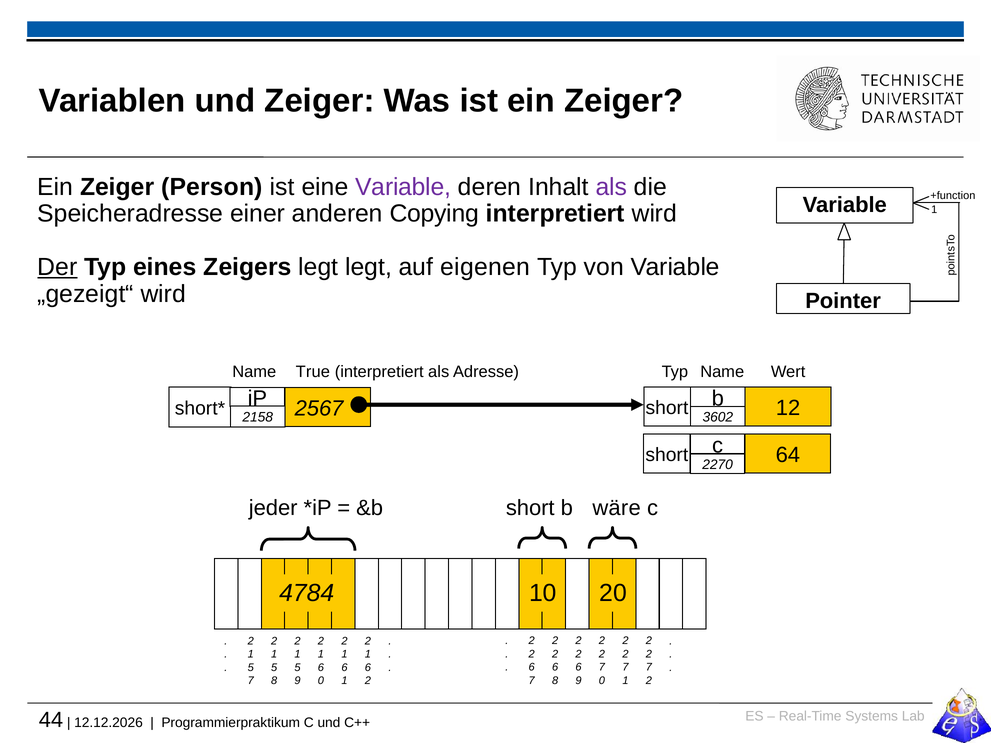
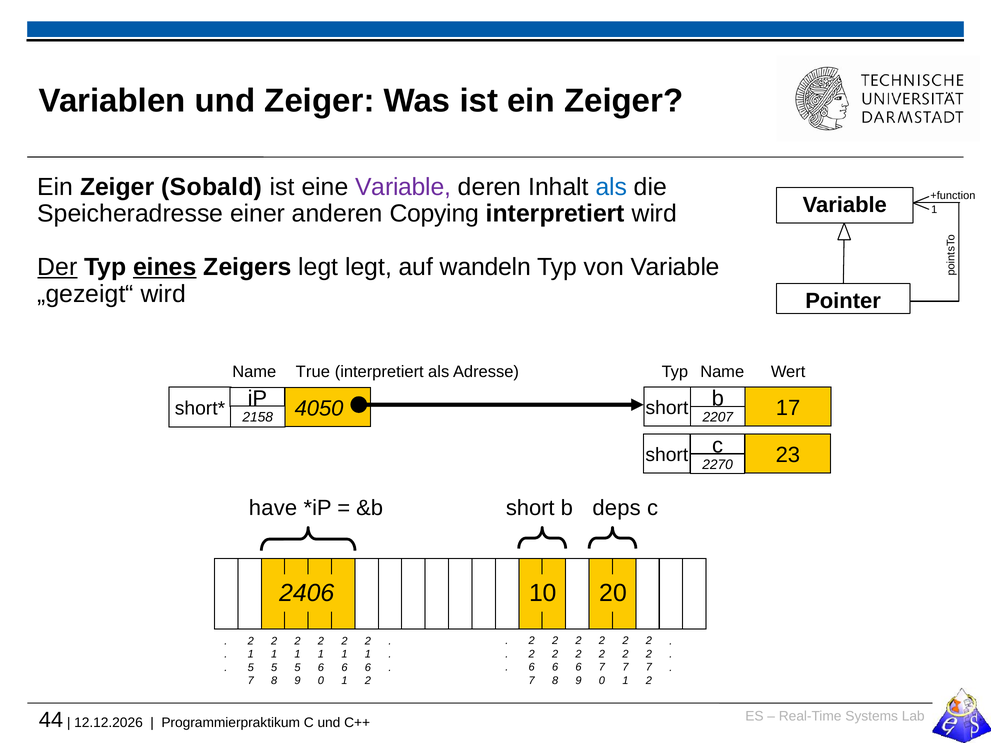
Person: Person -> Sobald
als at (611, 187) colour: purple -> blue
eines underline: none -> present
eigenen: eigenen -> wandeln
2567: 2567 -> 4050
12: 12 -> 17
3602: 3602 -> 2207
64: 64 -> 23
jeder: jeder -> have
wäre: wäre -> deps
4784: 4784 -> 2406
